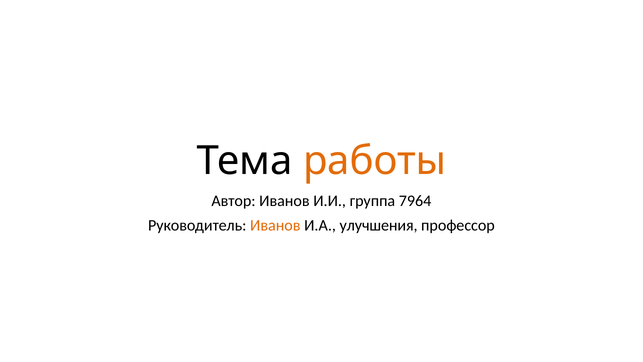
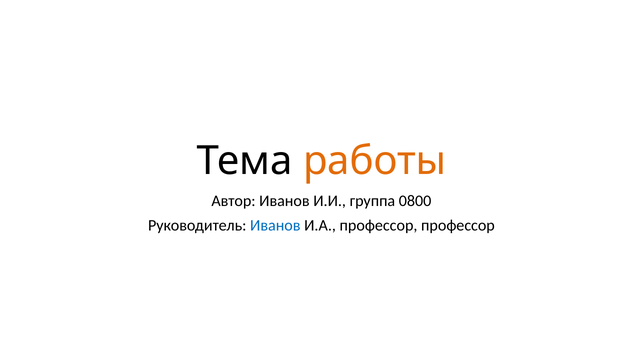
7964: 7964 -> 0800
Иванов at (275, 225) colour: orange -> blue
И.А улучшения: улучшения -> профессор
